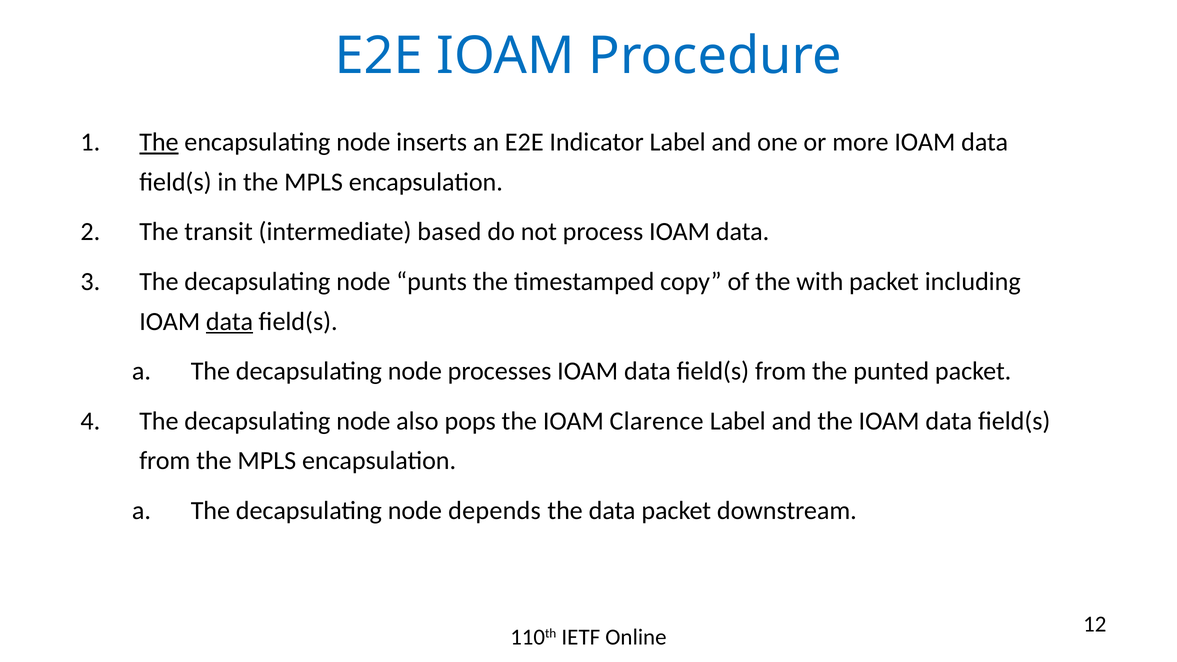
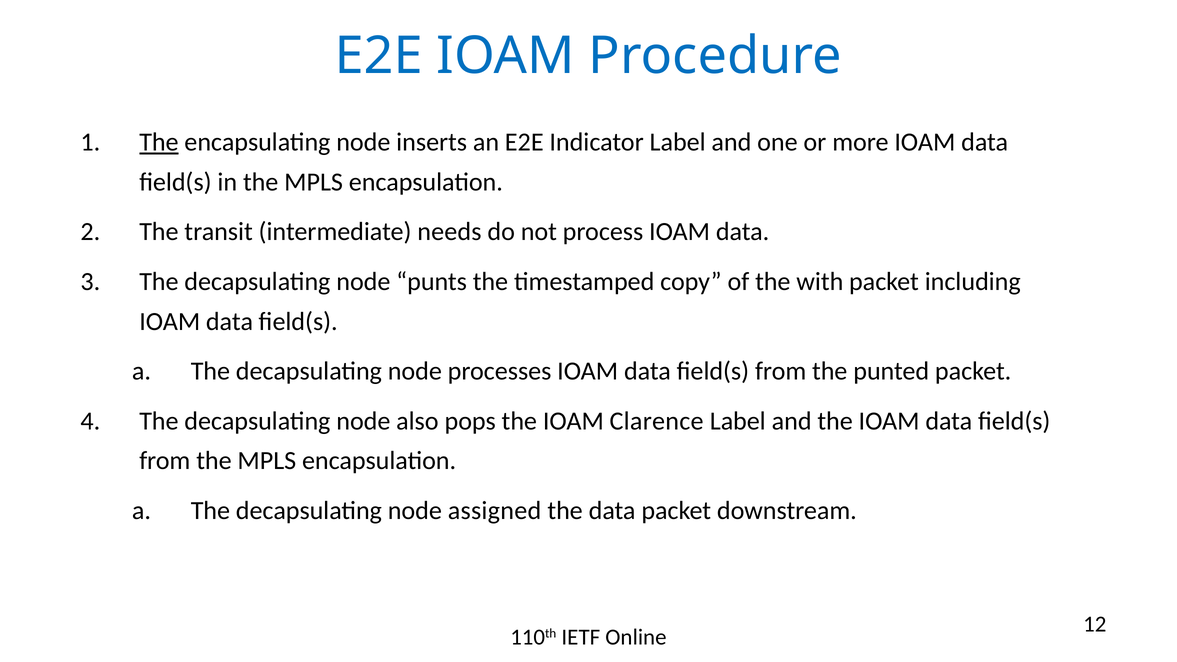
based: based -> needs
data at (229, 321) underline: present -> none
depends: depends -> assigned
